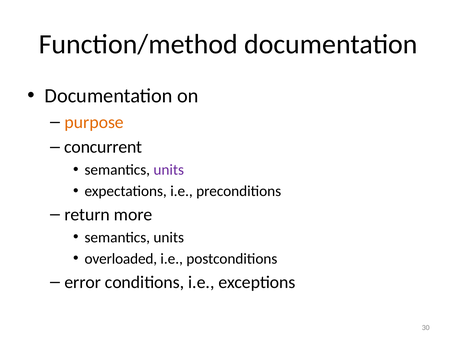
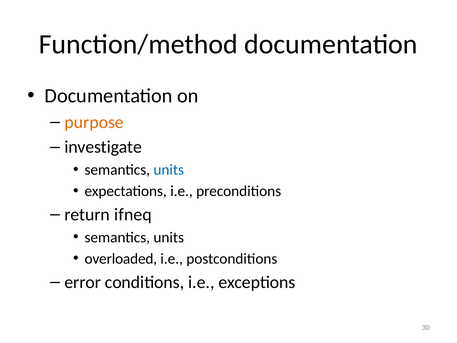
concurrent: concurrent -> investigate
units at (169, 170) colour: purple -> blue
more: more -> ifneq
